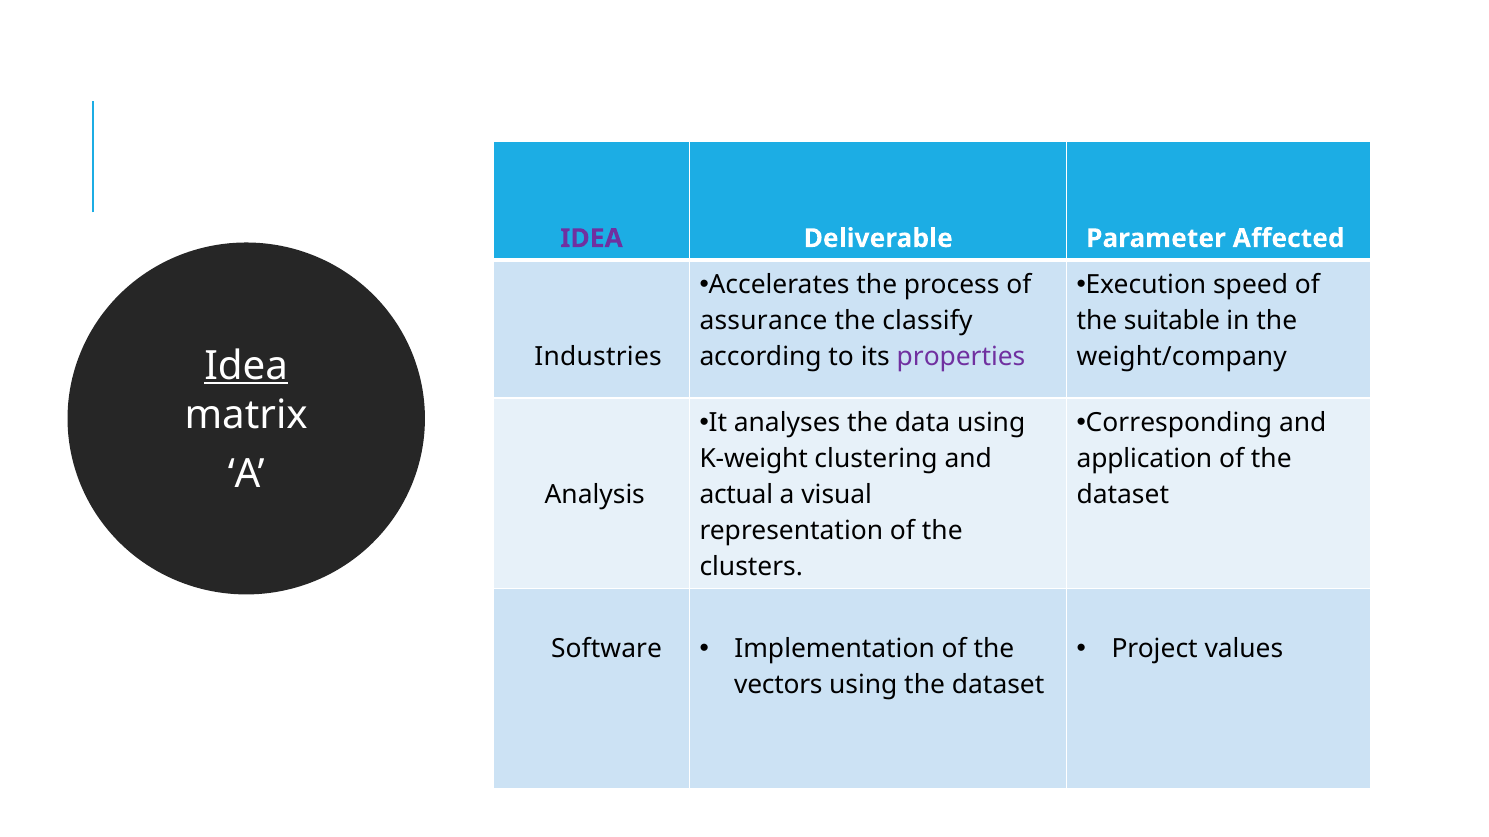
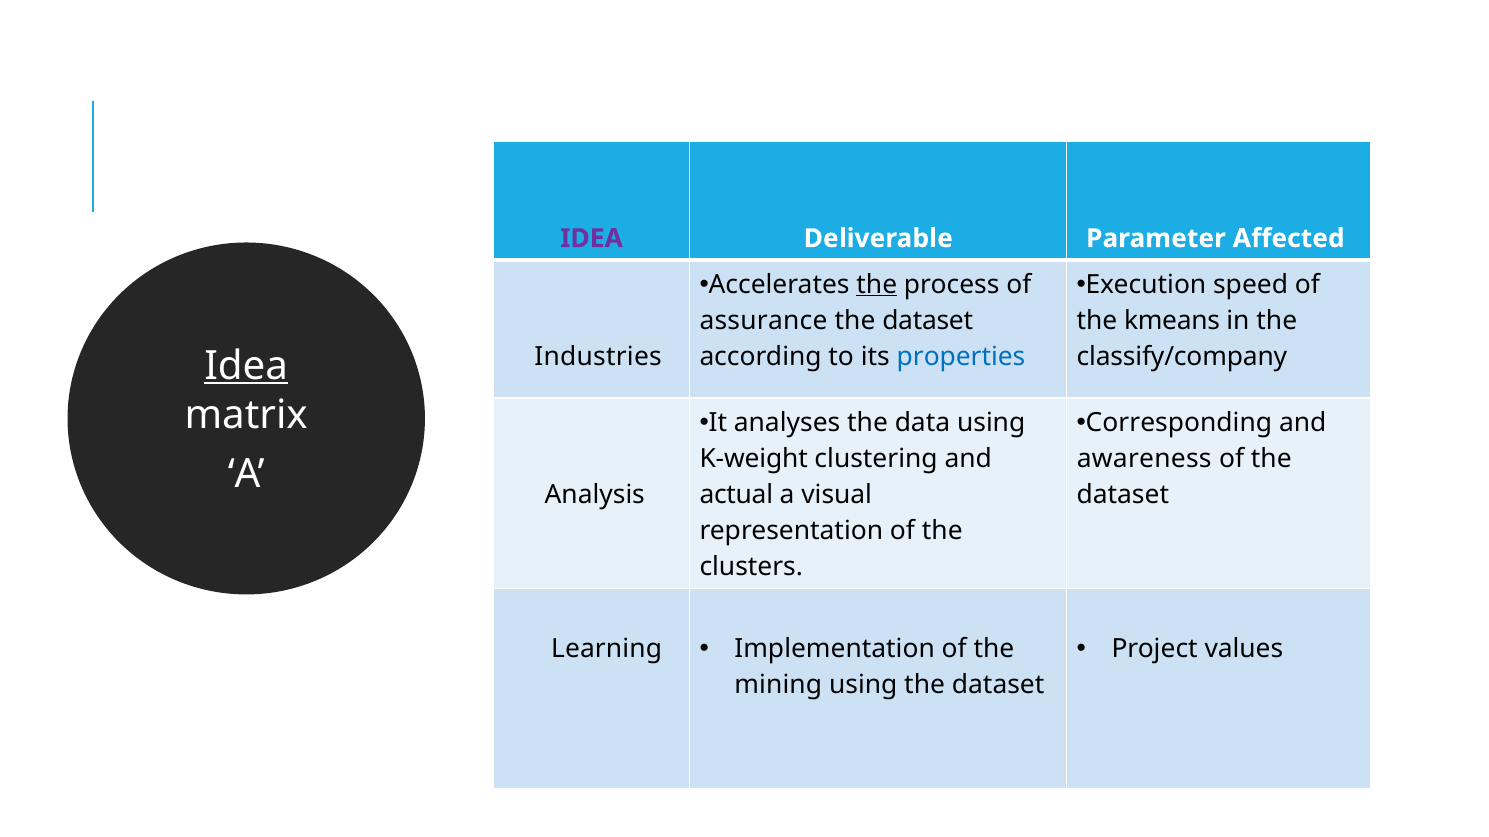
the at (877, 285) underline: none -> present
classify at (927, 321): classify -> dataset
suitable: suitable -> kmeans
properties colour: purple -> blue
weight/company: weight/company -> classify/company
application: application -> awareness
Software: Software -> Learning
vectors: vectors -> mining
